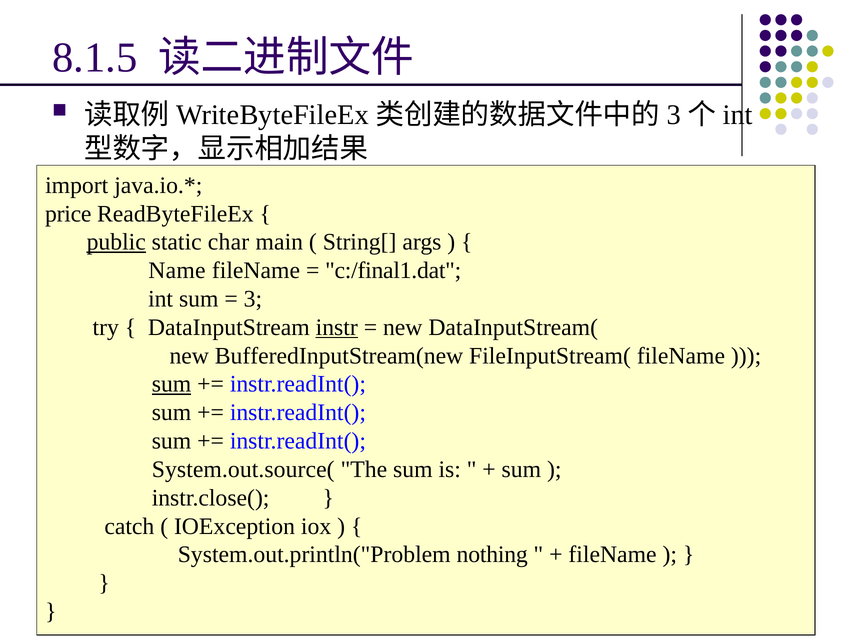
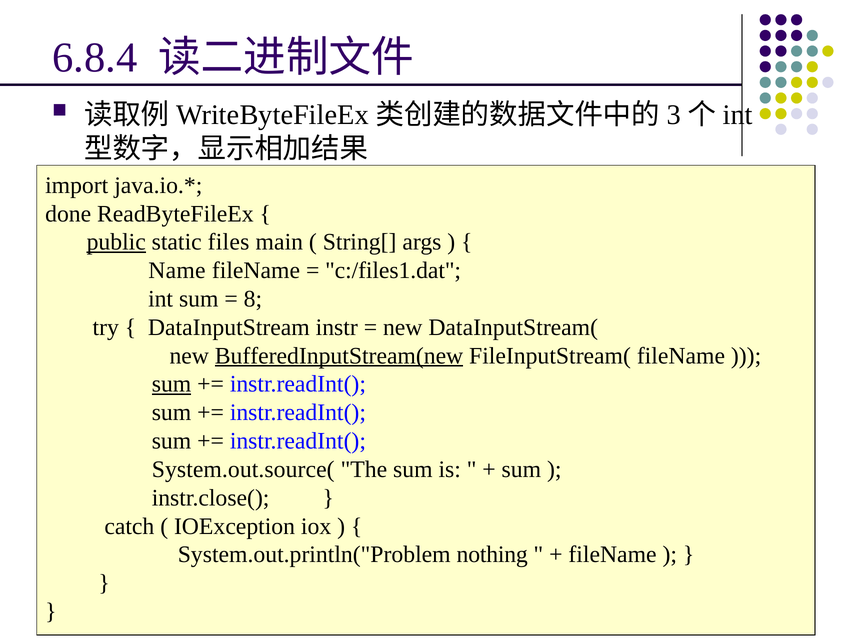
8.1.5: 8.1.5 -> 6.8.4
price: price -> done
char: char -> files
c:/final1.dat: c:/final1.dat -> c:/files1.dat
3: 3 -> 8
instr underline: present -> none
BufferedInputStream(new underline: none -> present
